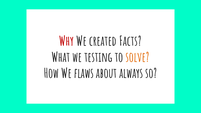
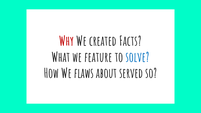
testing: testing -> feature
solve colour: orange -> blue
always: always -> served
